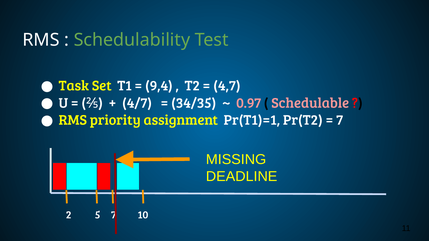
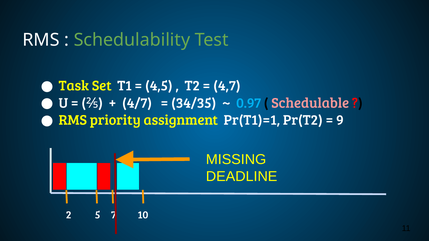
9,4: 9,4 -> 4,5
0.97 colour: pink -> light blue
7 at (340, 120): 7 -> 9
